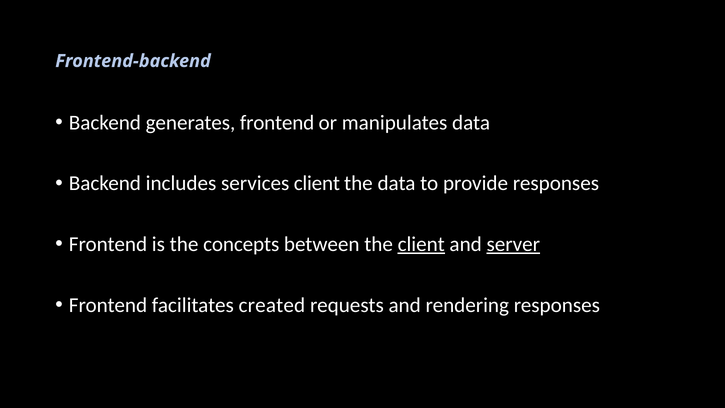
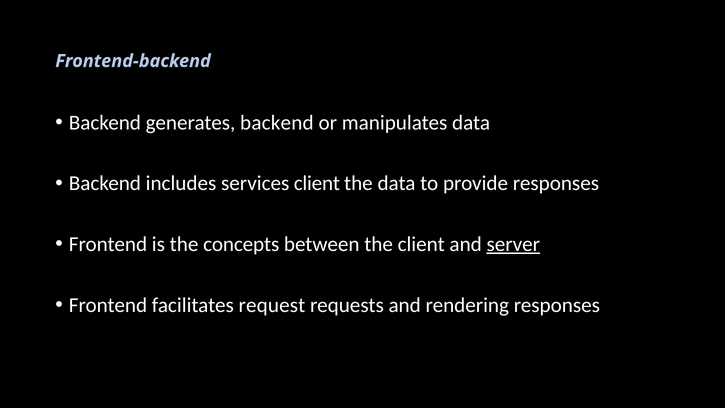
generates frontend: frontend -> backend
client at (421, 244) underline: present -> none
created: created -> request
